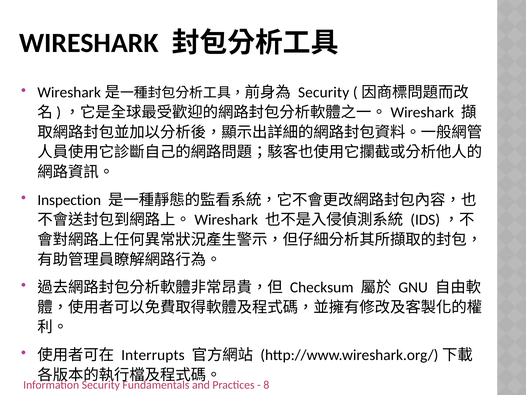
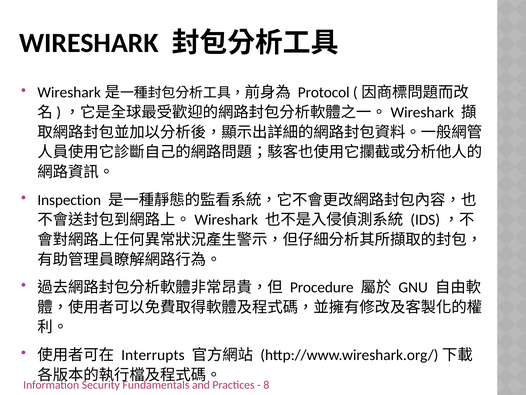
Security at (324, 92): Security -> Protocol
Checksum: Checksum -> Procedure
